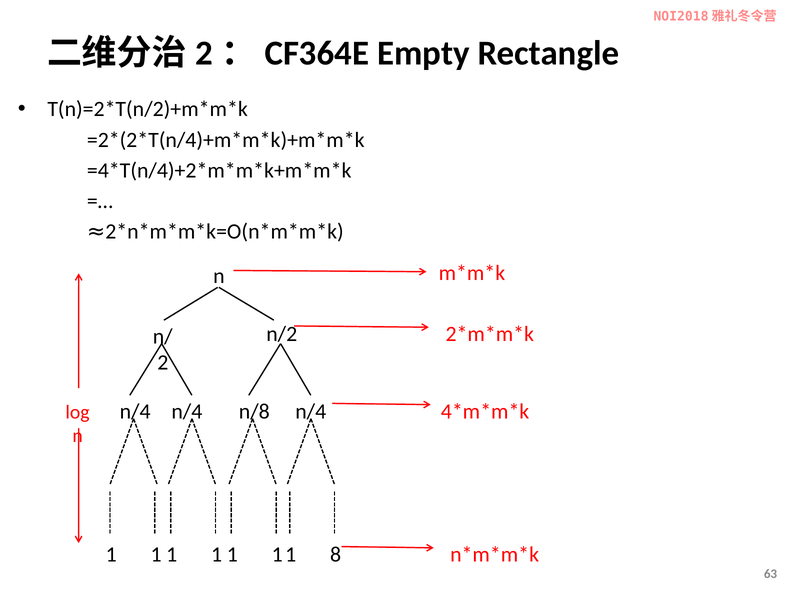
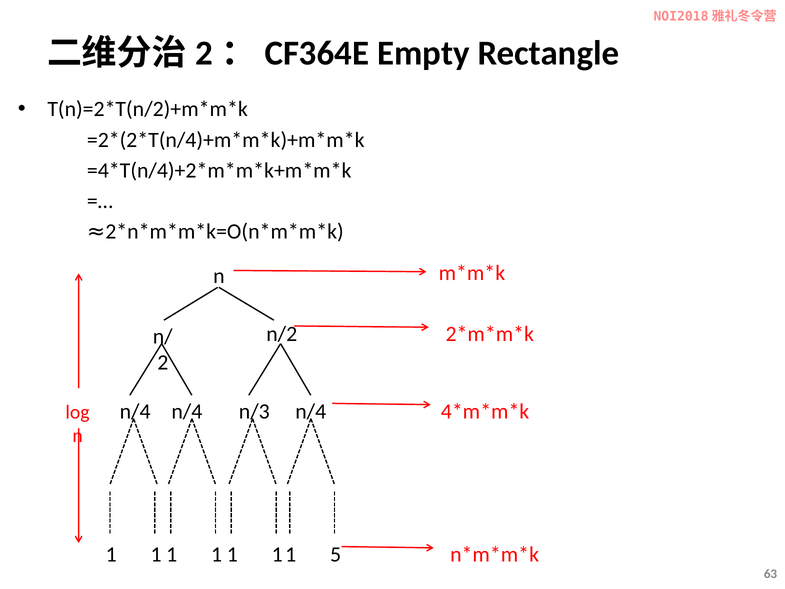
n/8: n/8 -> n/3
8: 8 -> 5
